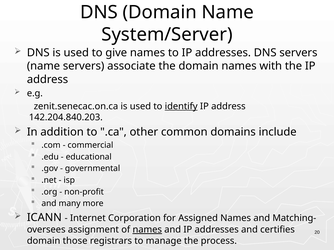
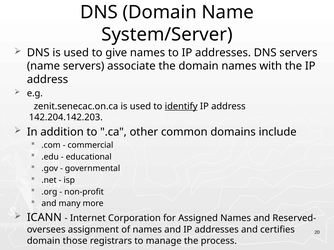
142.204.840.203: 142.204.840.203 -> 142.204.142.203
Matching-: Matching- -> Reserved-
names at (147, 230) underline: present -> none
